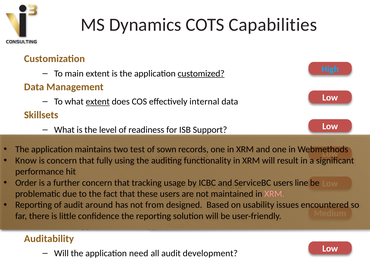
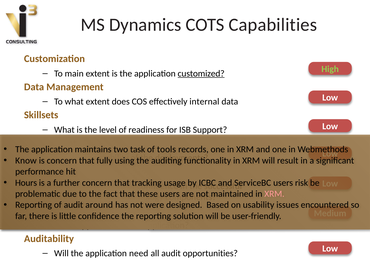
High colour: light blue -> light green
extent at (98, 101) underline: present -> none
test: test -> task
sown: sown -> tools
Order: Order -> Hours
line: line -> risk
from: from -> were
development: development -> opportunities
